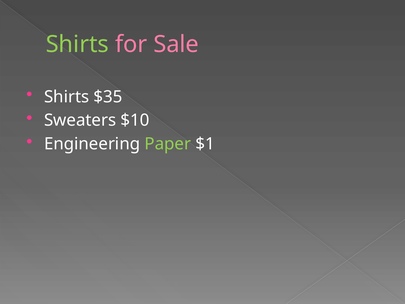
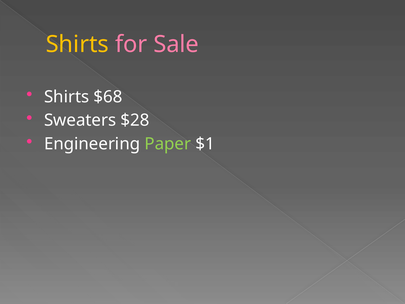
Shirts at (77, 44) colour: light green -> yellow
$35: $35 -> $68
$10: $10 -> $28
